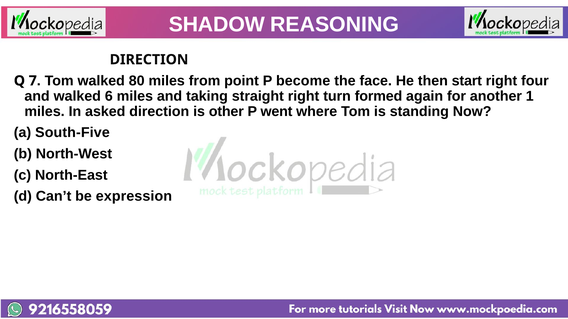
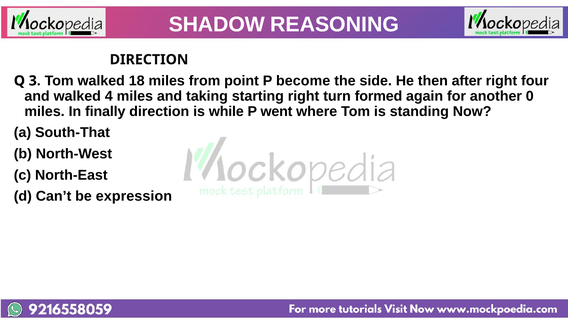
7: 7 -> 3
80: 80 -> 18
face: face -> side
start: start -> after
6: 6 -> 4
straight: straight -> starting
1: 1 -> 0
asked: asked -> finally
other: other -> while
South-Five: South-Five -> South-That
